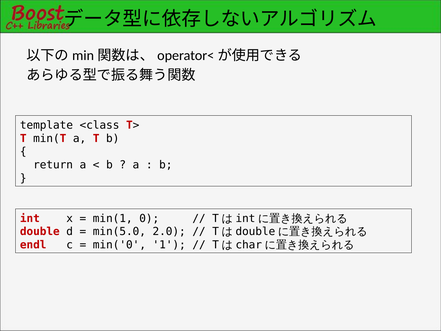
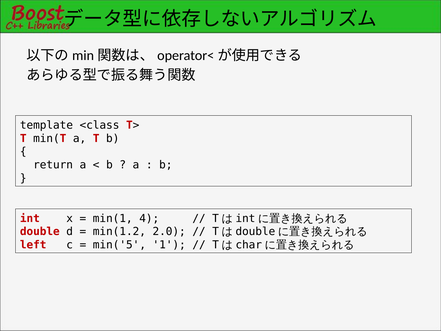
0: 0 -> 4
min(5.0: min(5.0 -> min(1.2
endl: endl -> left
min('0: min('0 -> min('5
